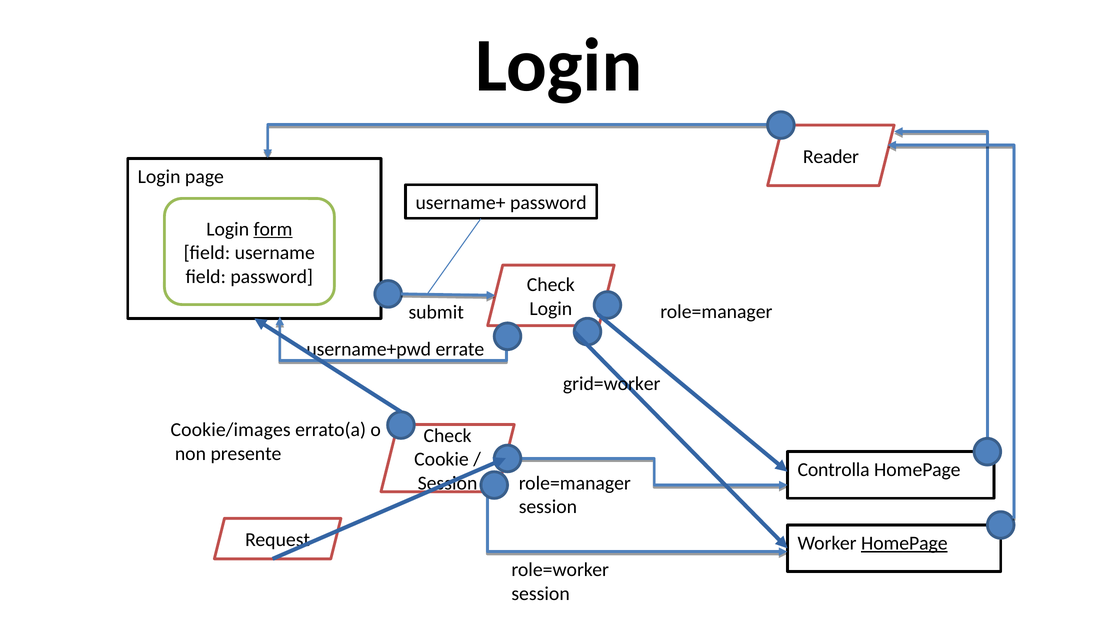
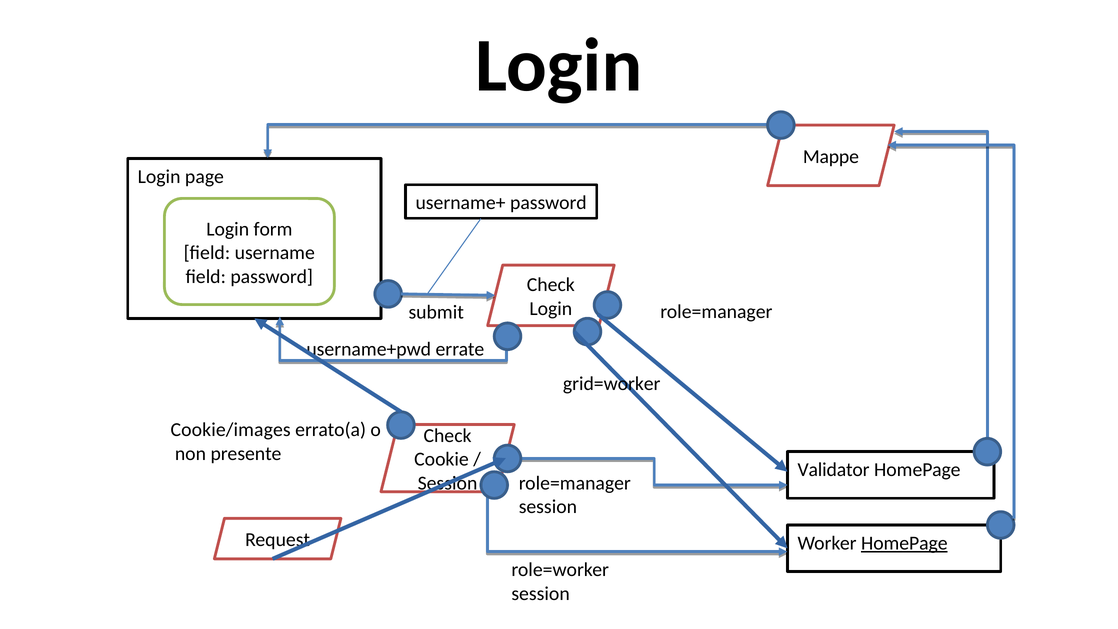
Reader: Reader -> Mappe
form underline: present -> none
Controlla: Controlla -> Validator
